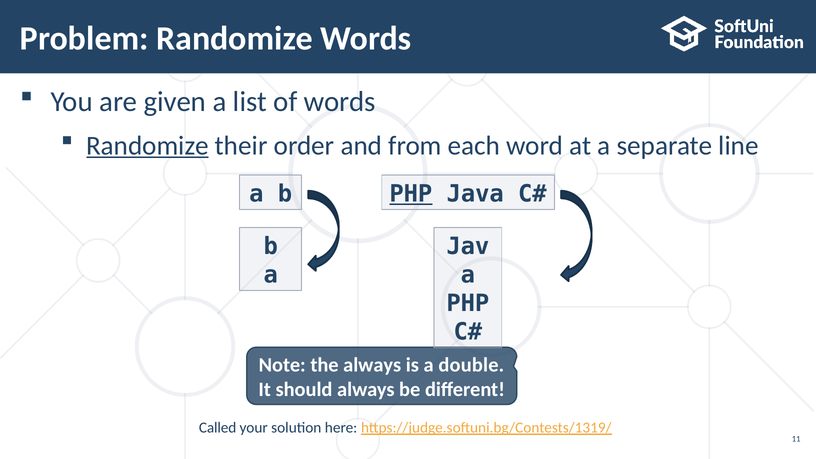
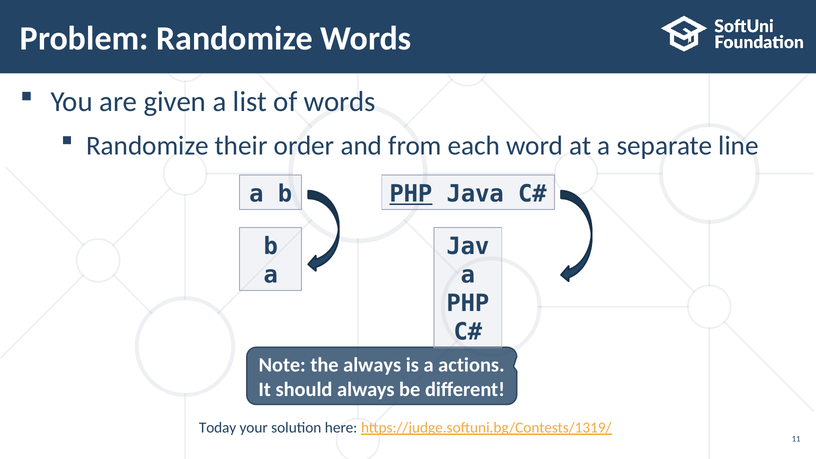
Randomize at (147, 146) underline: present -> none
double: double -> actions
Called: Called -> Today
